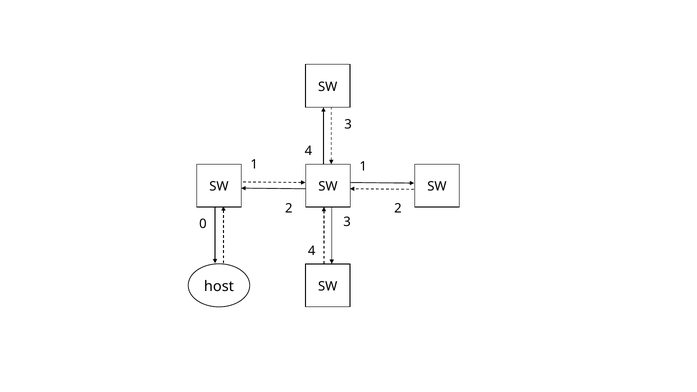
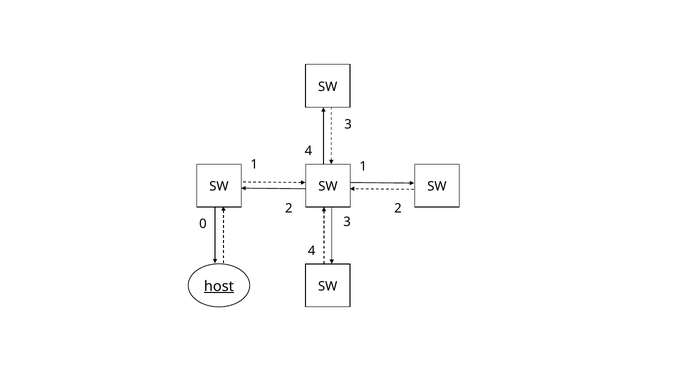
host underline: none -> present
